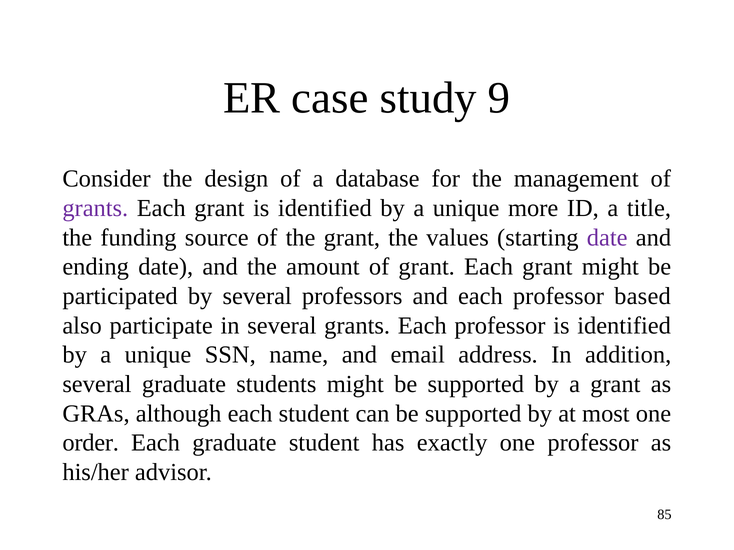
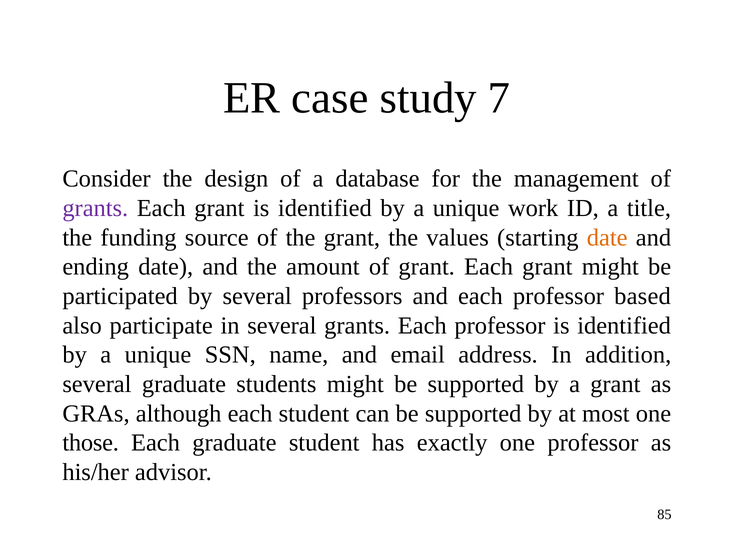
9: 9 -> 7
more: more -> work
date at (607, 238) colour: purple -> orange
order: order -> those
